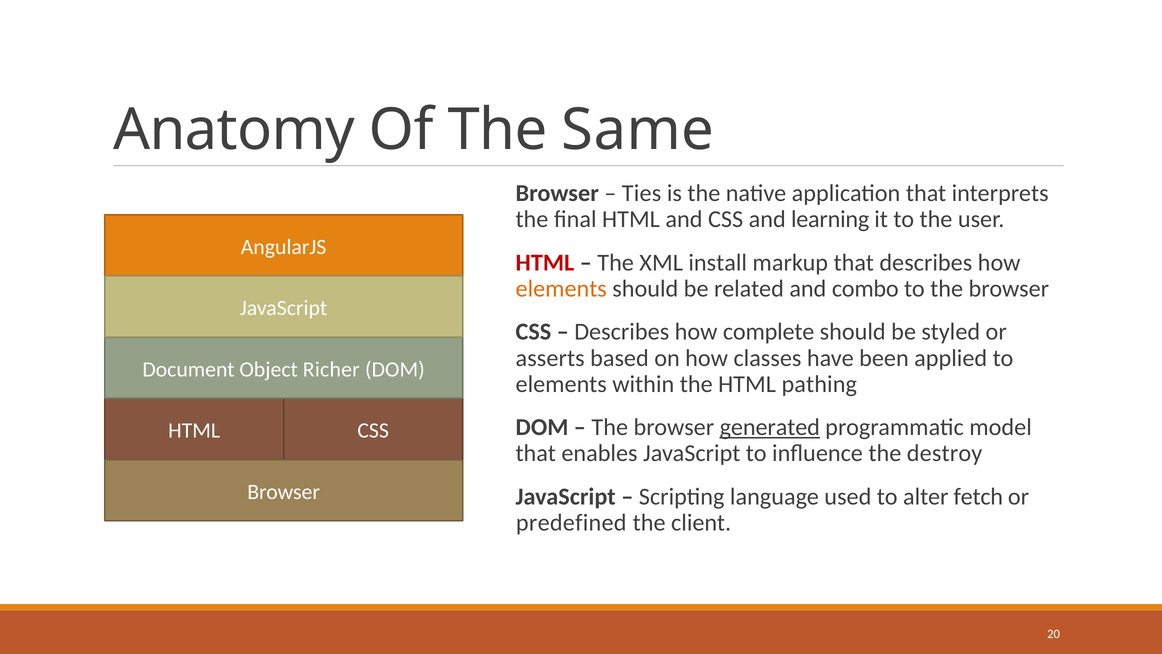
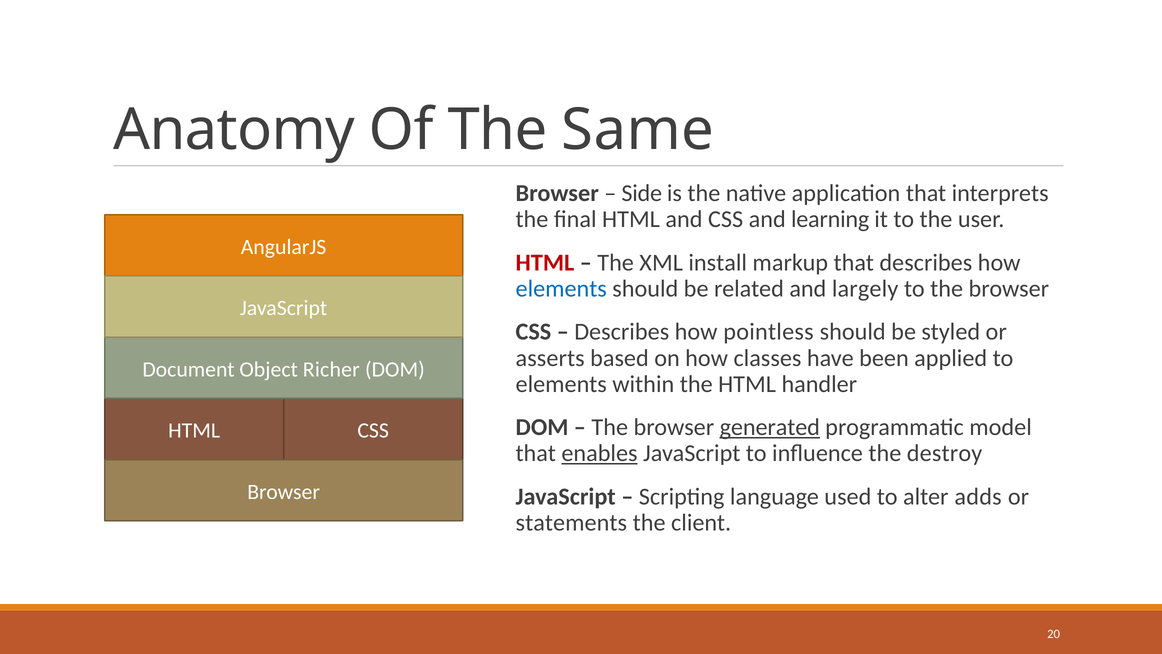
Ties: Ties -> Side
elements at (561, 289) colour: orange -> blue
combo: combo -> largely
complete: complete -> pointless
pathing: pathing -> handler
enables underline: none -> present
fetch: fetch -> adds
predefined: predefined -> statements
